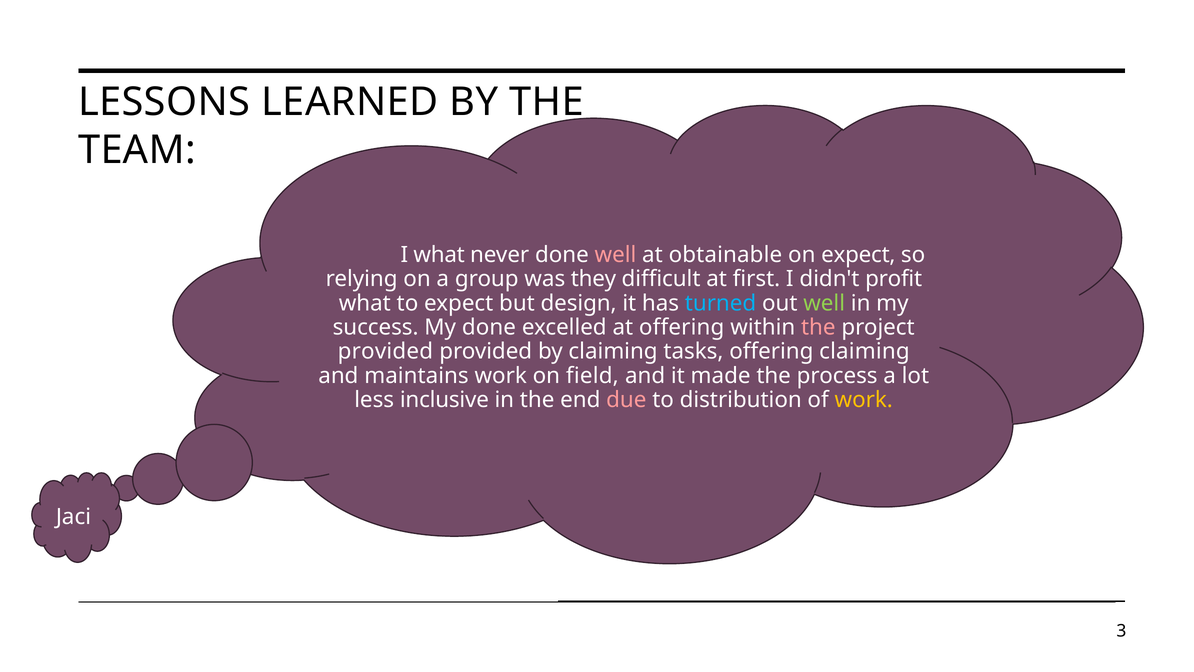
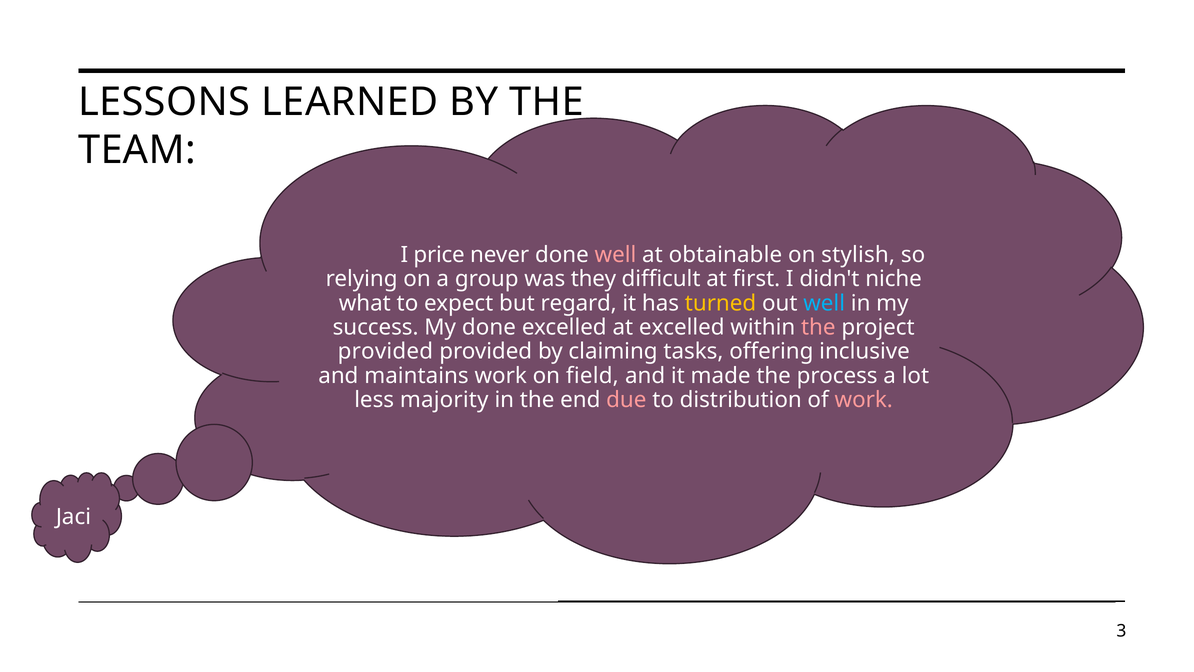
I what: what -> price
on expect: expect -> stylish
profit: profit -> niche
design: design -> regard
turned colour: light blue -> yellow
well at (824, 303) colour: light green -> light blue
at offering: offering -> excelled
offering claiming: claiming -> inclusive
inclusive: inclusive -> majority
work at (864, 400) colour: yellow -> pink
